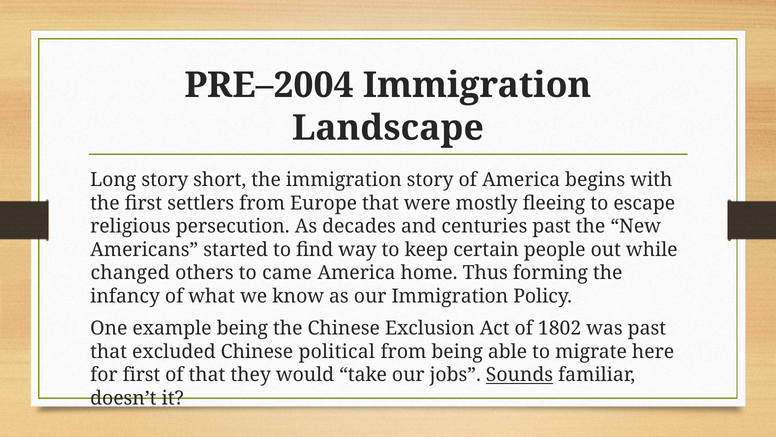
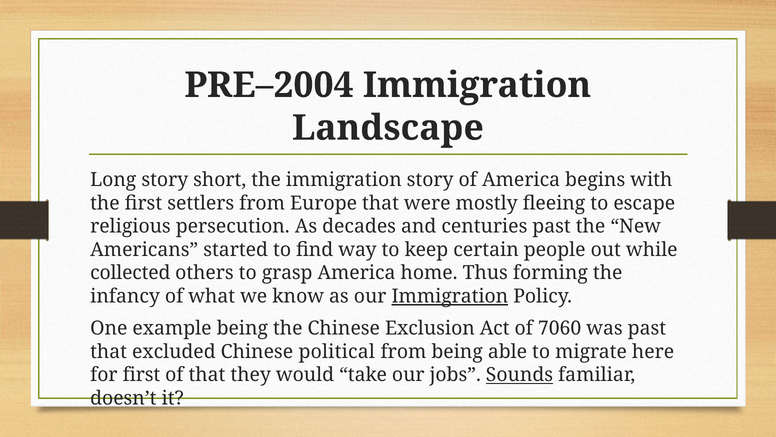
changed: changed -> collected
came: came -> grasp
Immigration at (450, 296) underline: none -> present
1802: 1802 -> 7060
